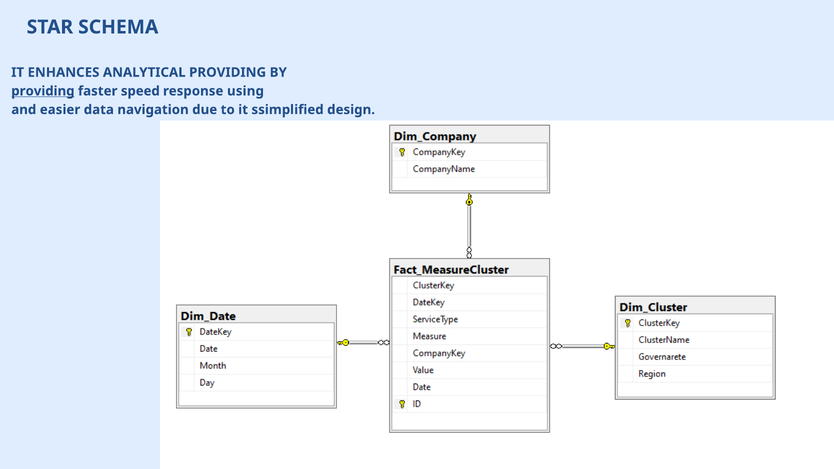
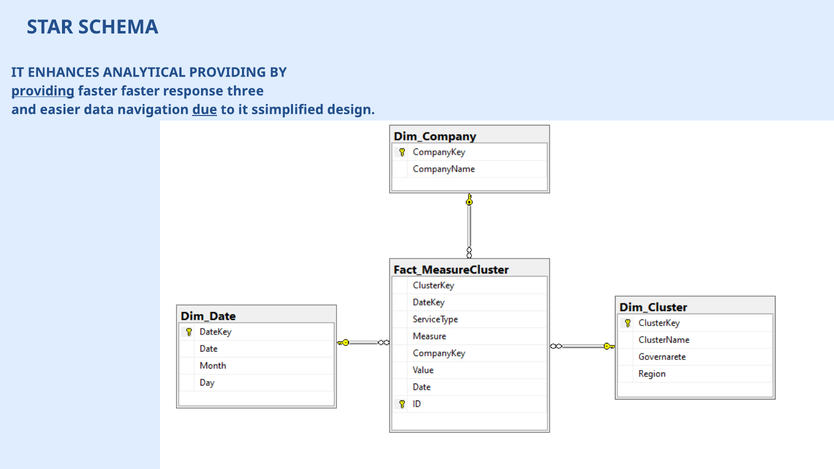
faster speed: speed -> faster
using: using -> three
due underline: none -> present
